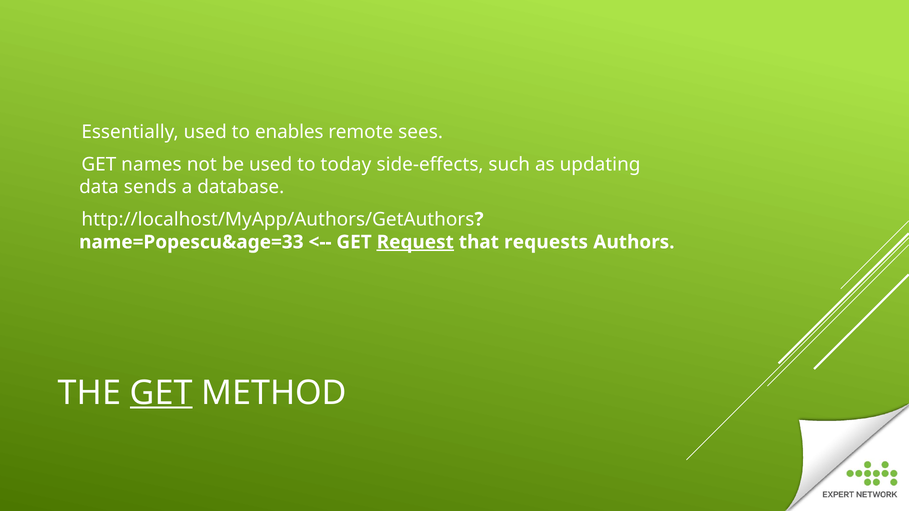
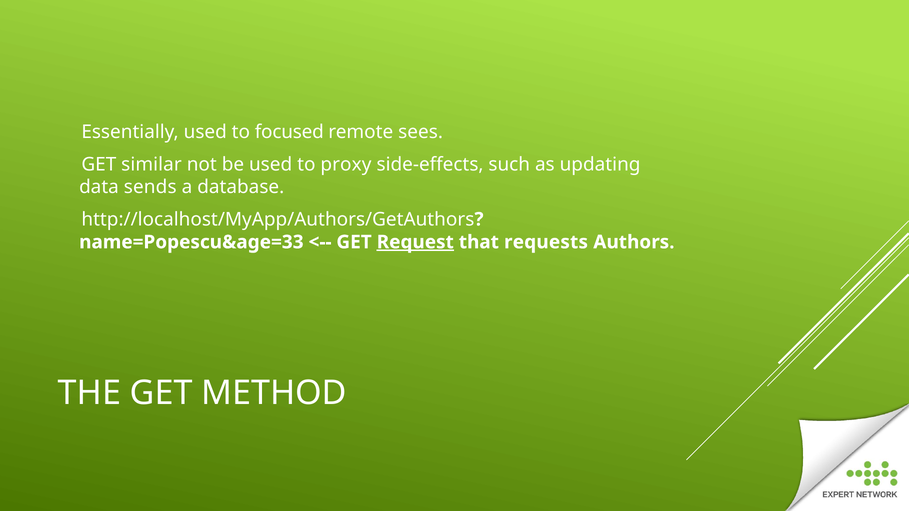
enables: enables -> focused
names: names -> similar
today: today -> proxy
GET at (161, 393) underline: present -> none
